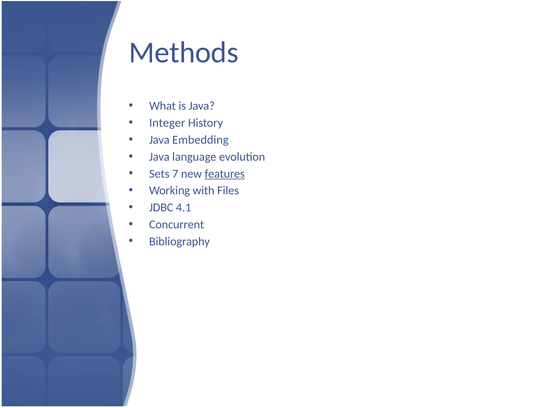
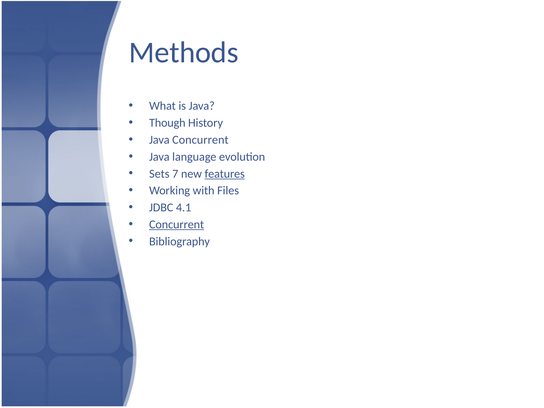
Integer: Integer -> Though
Java Embedding: Embedding -> Concurrent
Concurrent at (177, 224) underline: none -> present
